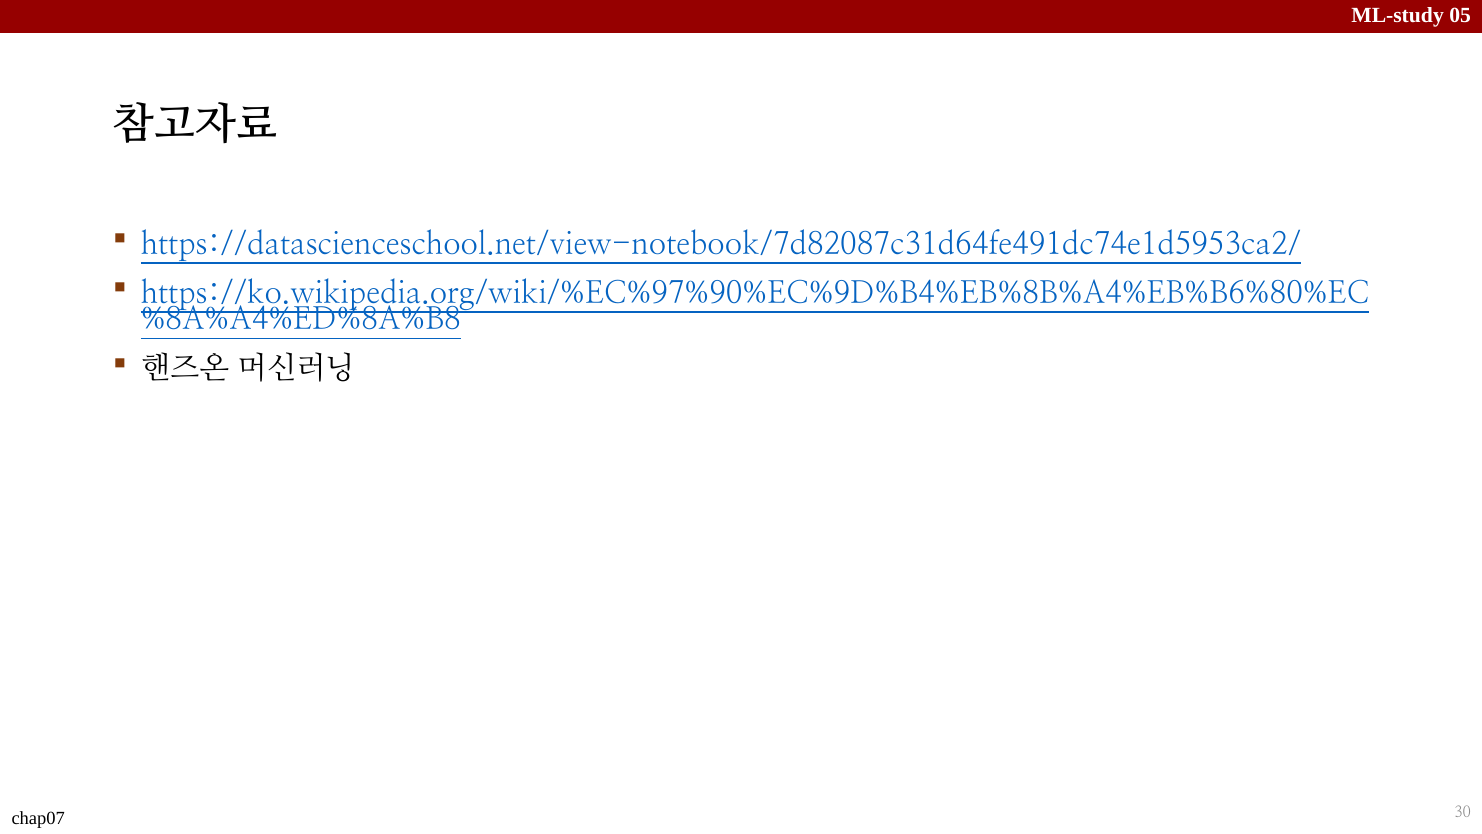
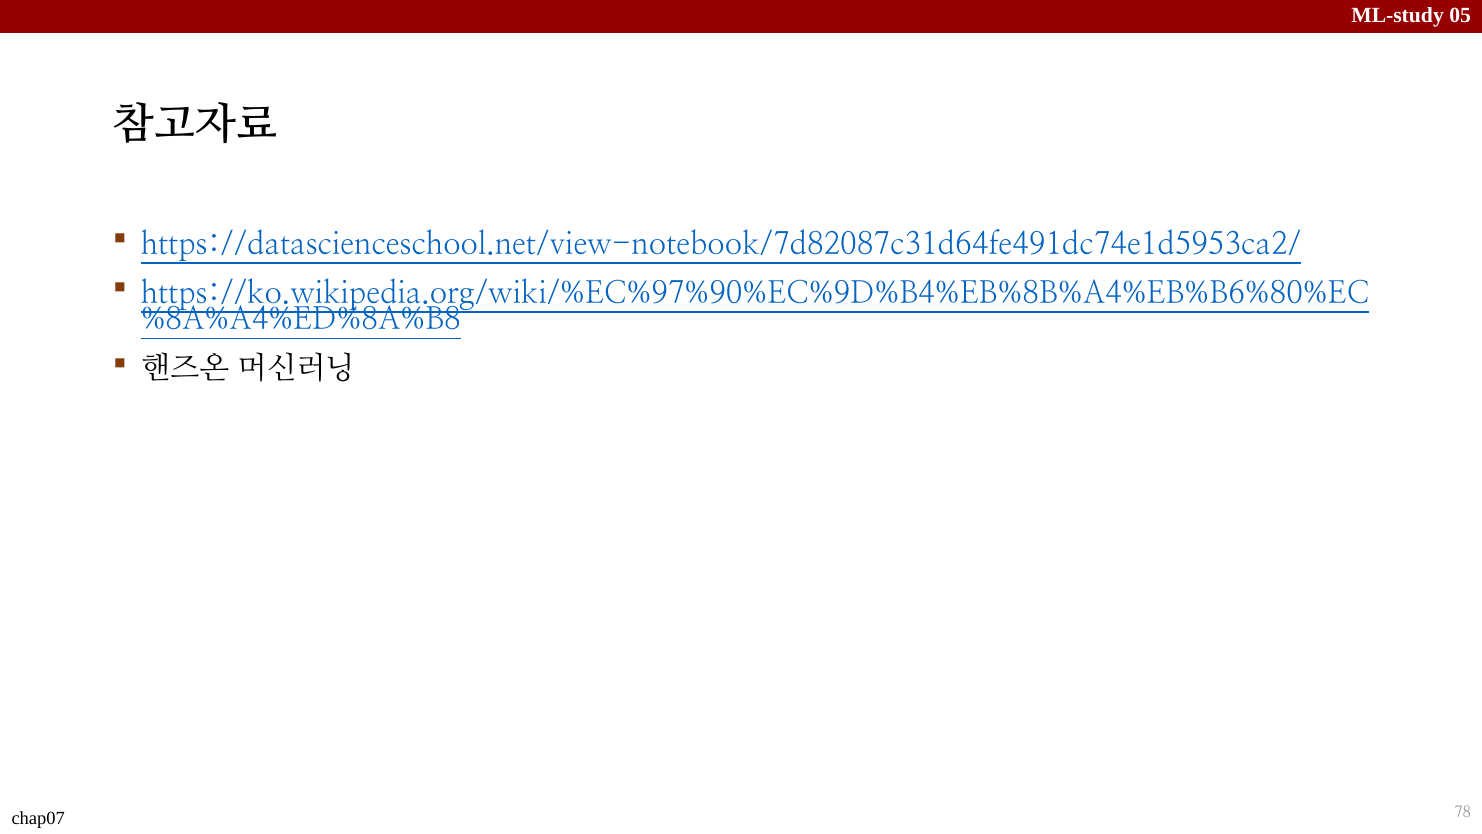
30: 30 -> 78
